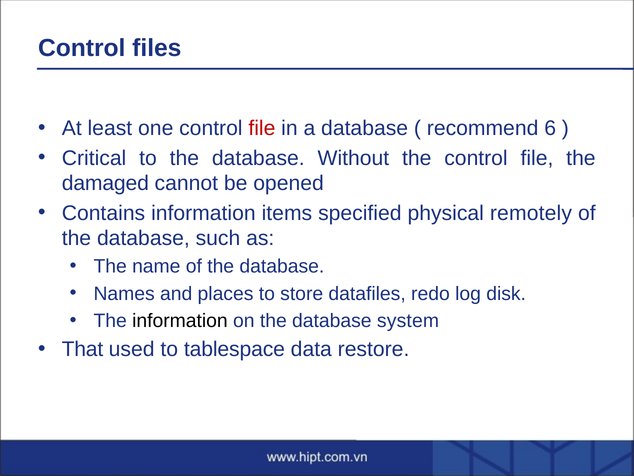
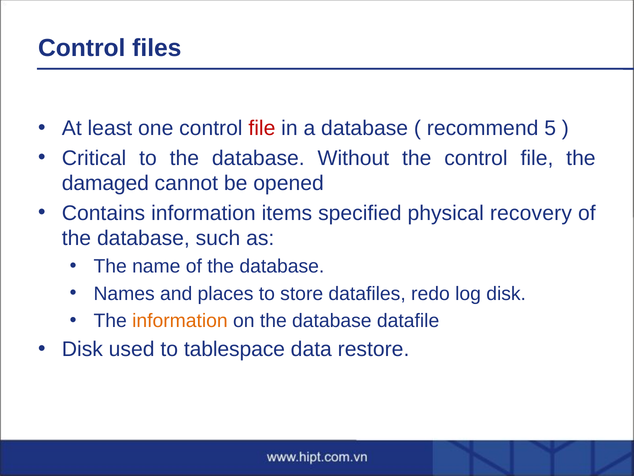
6: 6 -> 5
remotely: remotely -> recovery
information at (180, 320) colour: black -> orange
system: system -> datafile
That at (82, 349): That -> Disk
